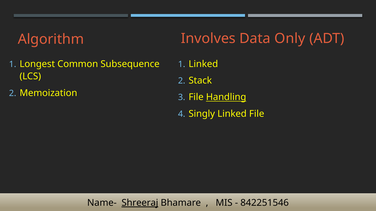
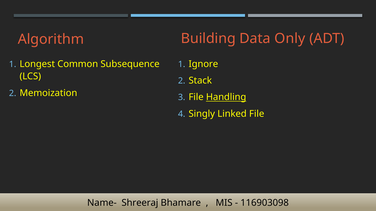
Involves: Involves -> Building
Linked at (203, 64): Linked -> Ignore
Shreeraj at (140, 203) underline: present -> none
842251546: 842251546 -> 116903098
